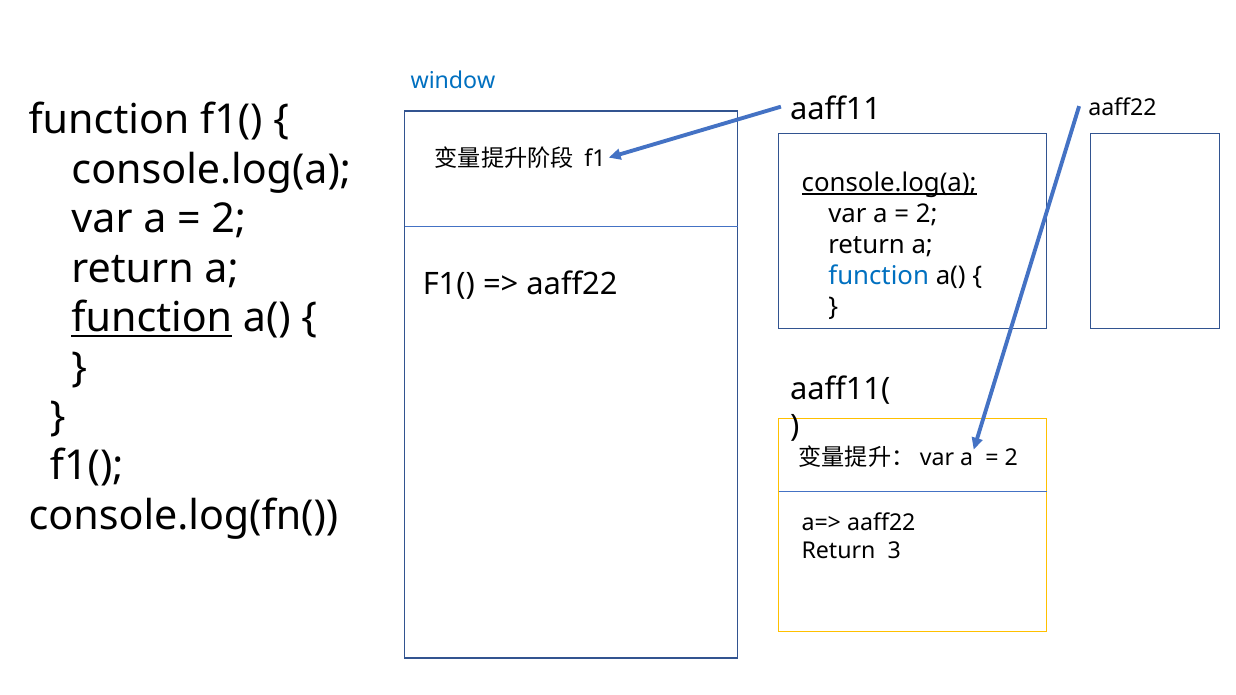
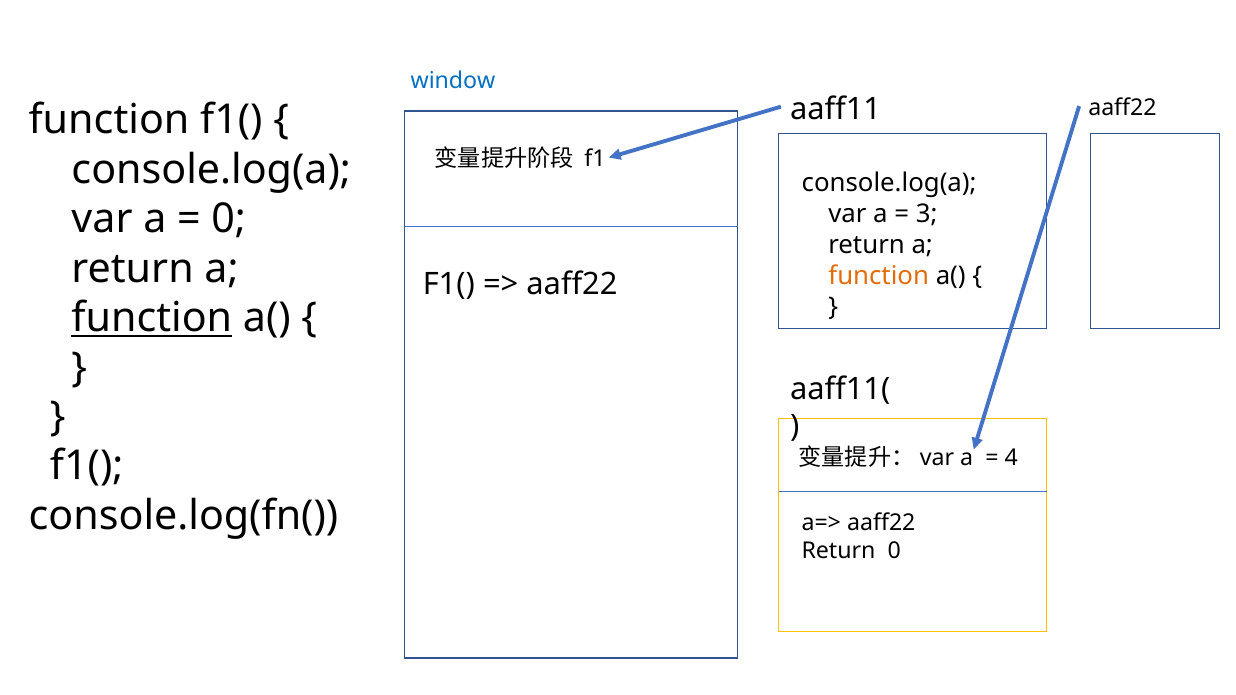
console.log(a at (889, 183) underline: present -> none
2 at (927, 214): 2 -> 3
2 at (229, 219): 2 -> 0
function at (879, 276) colour: blue -> orange
2 at (1011, 458): 2 -> 4
Return 3: 3 -> 0
